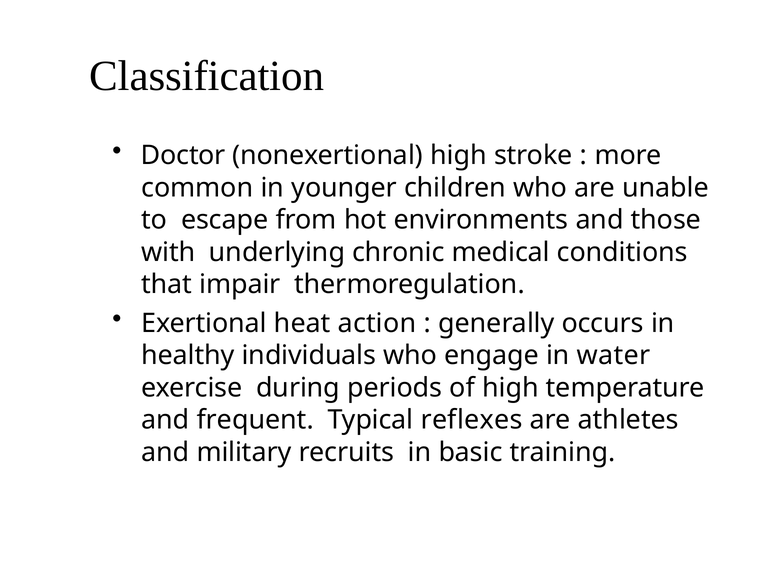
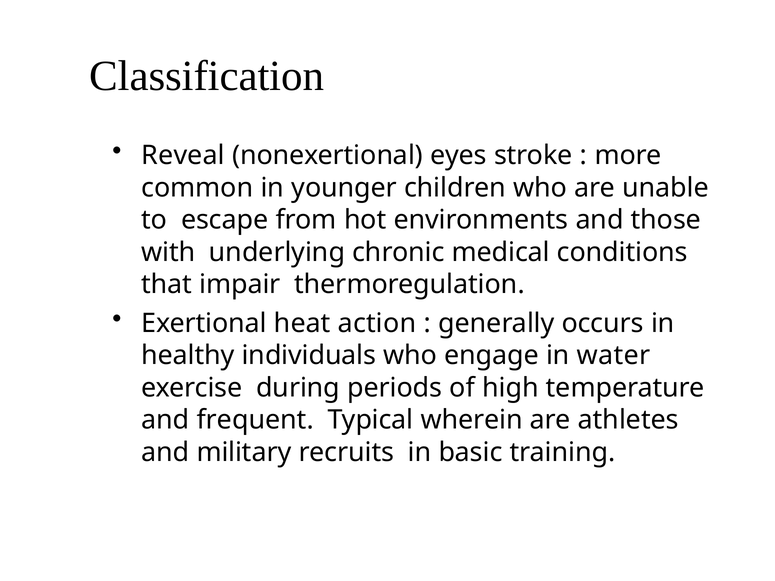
Doctor: Doctor -> Reveal
nonexertional high: high -> eyes
reflexes: reflexes -> wherein
